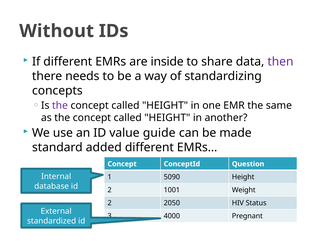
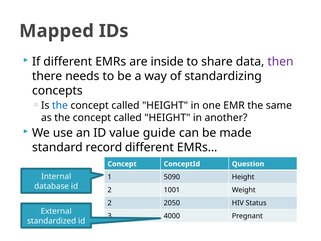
Without: Without -> Mapped
the at (60, 105) colour: purple -> blue
added: added -> record
